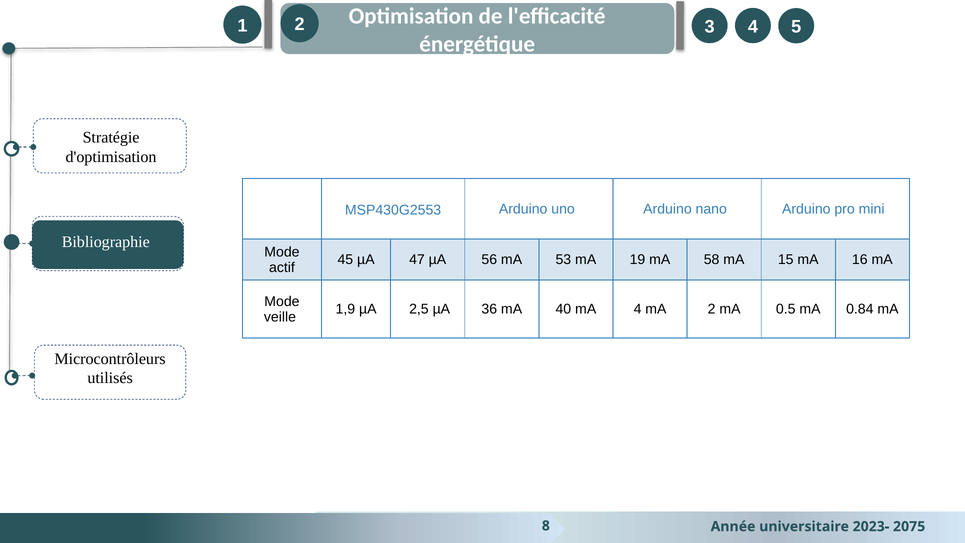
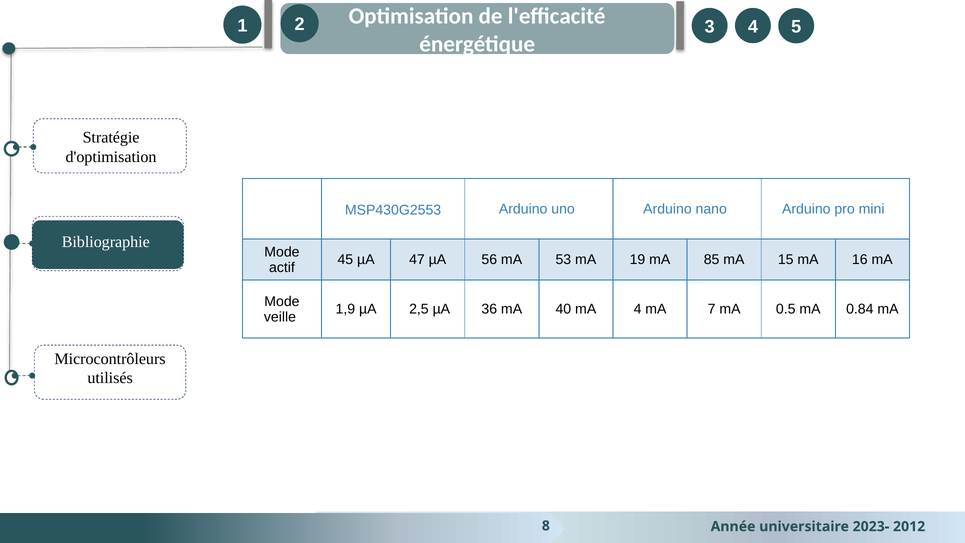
58: 58 -> 85
mA 2: 2 -> 7
2075: 2075 -> 2012
